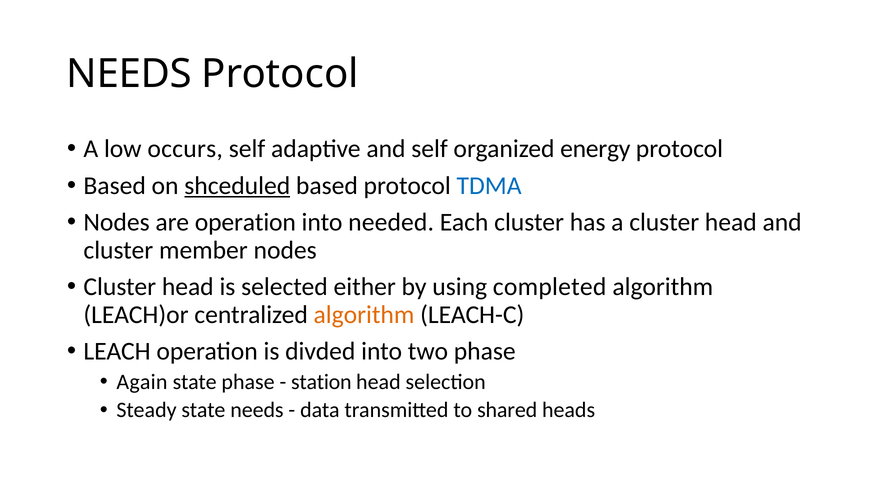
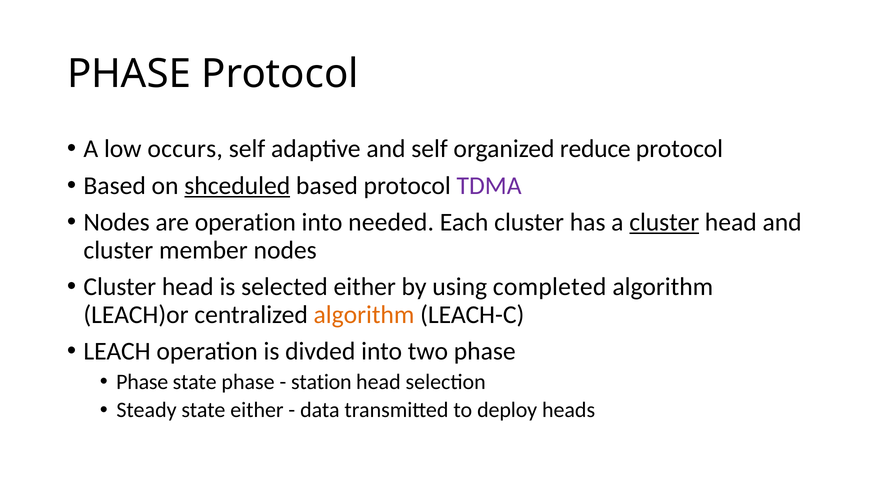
NEEDS at (129, 74): NEEDS -> PHASE
energy: energy -> reduce
TDMA colour: blue -> purple
cluster at (664, 222) underline: none -> present
Again at (142, 381): Again -> Phase
state needs: needs -> either
shared: shared -> deploy
